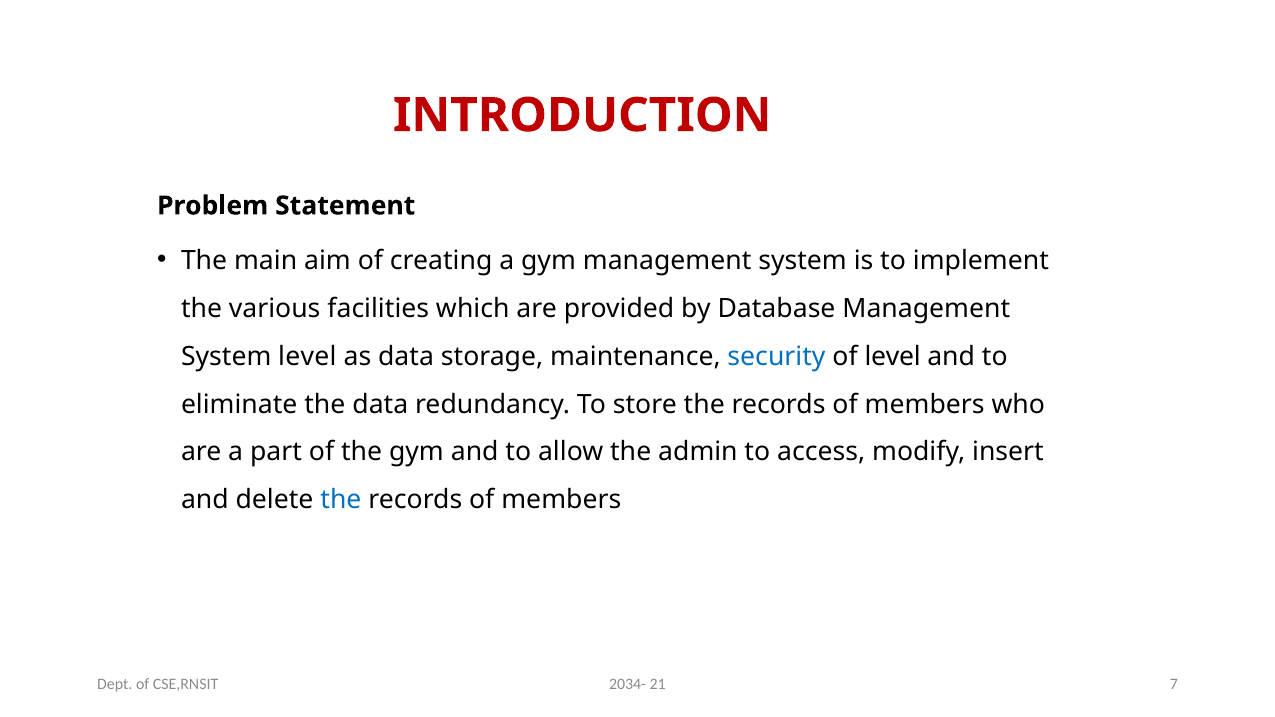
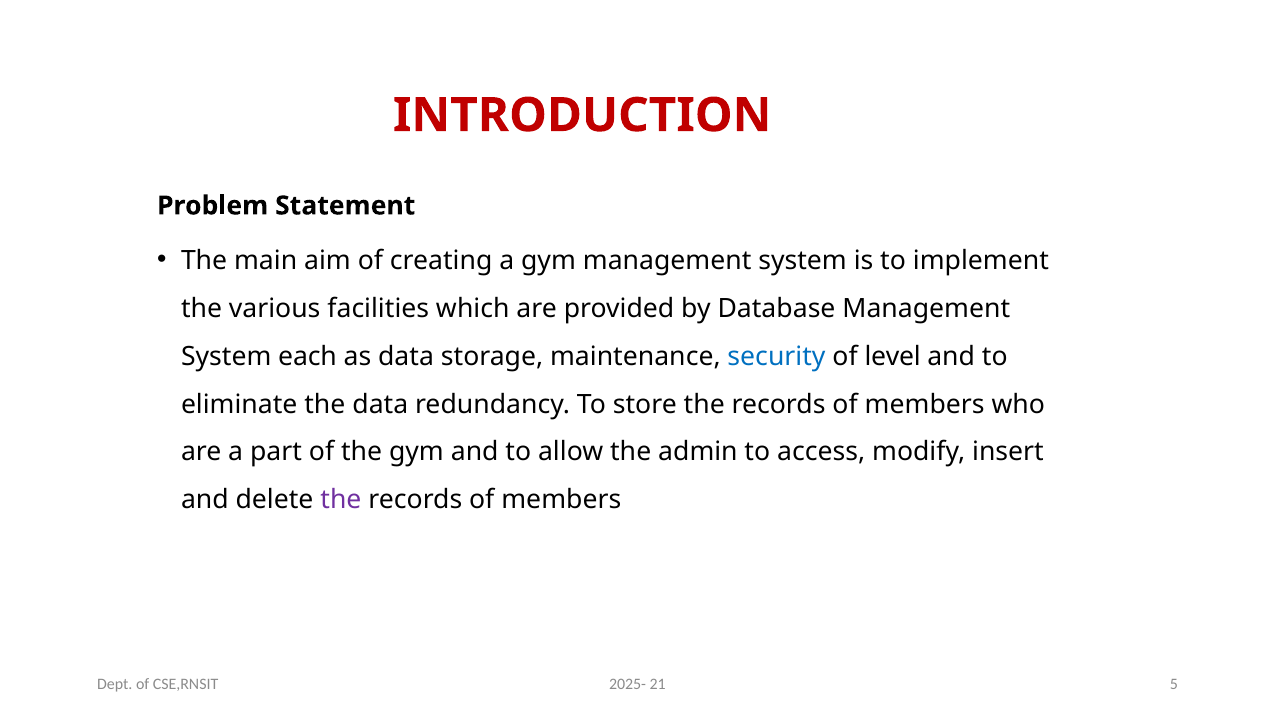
System level: level -> each
the at (341, 500) colour: blue -> purple
2034-: 2034- -> 2025-
7: 7 -> 5
